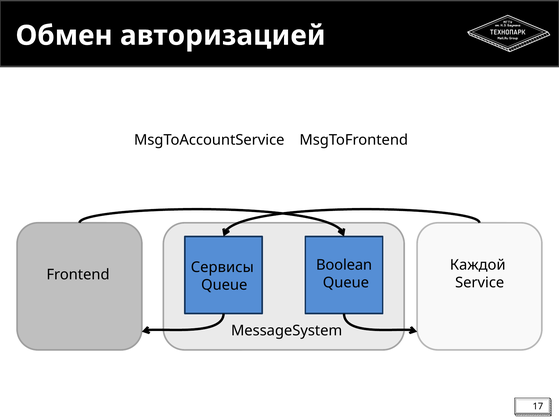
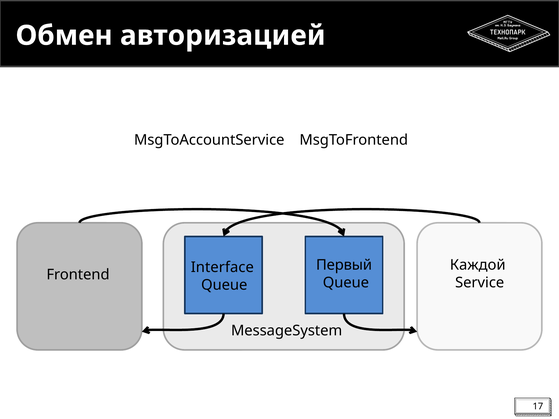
Boolean: Boolean -> Первый
Сервисы: Сервисы -> Interface
